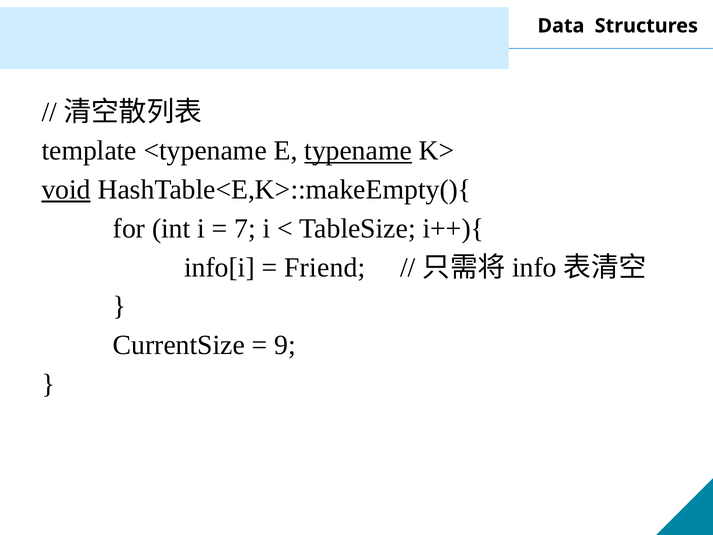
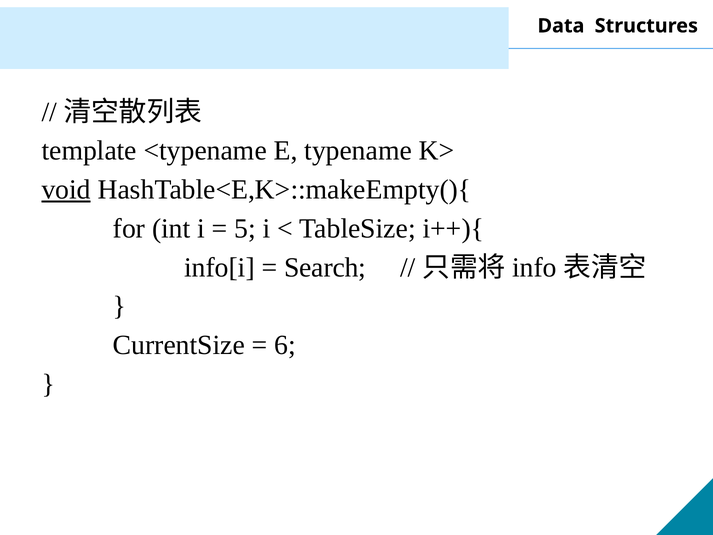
typename underline: present -> none
7: 7 -> 5
Friend: Friend -> Search
9: 9 -> 6
